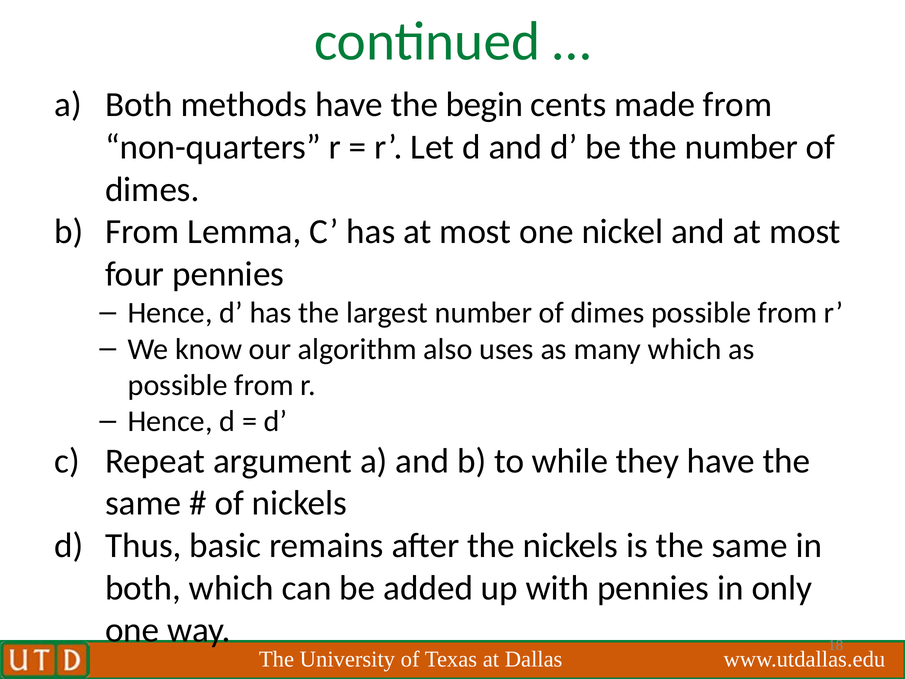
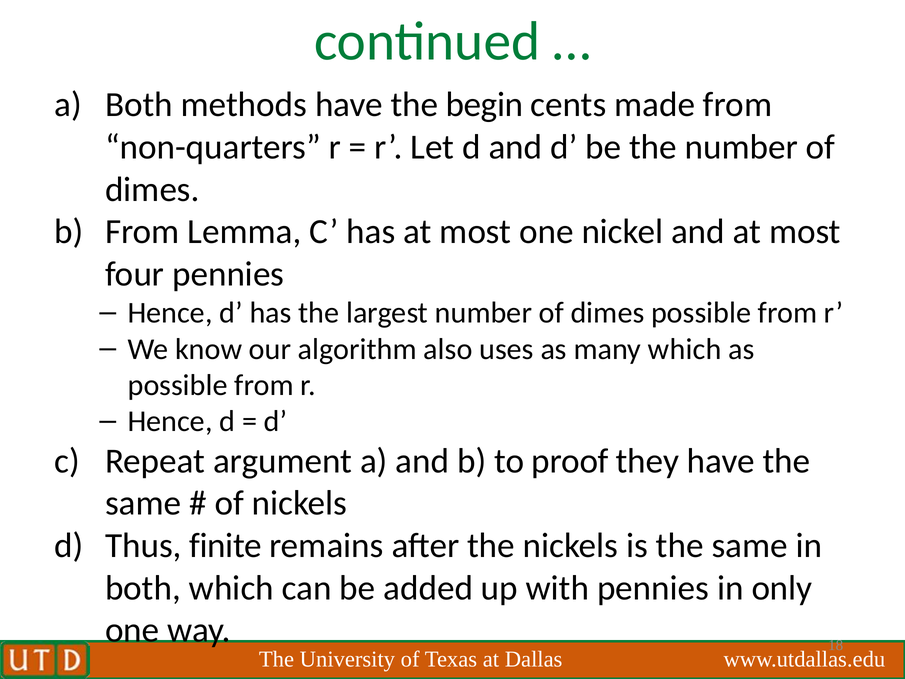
while: while -> proof
basic: basic -> finite
